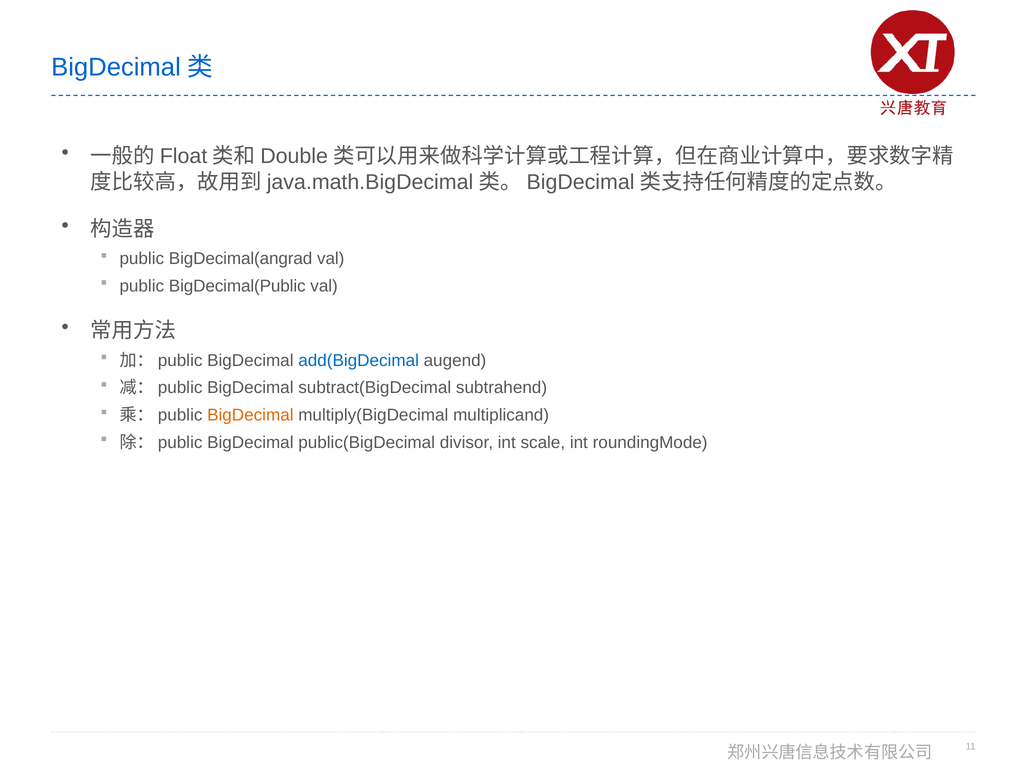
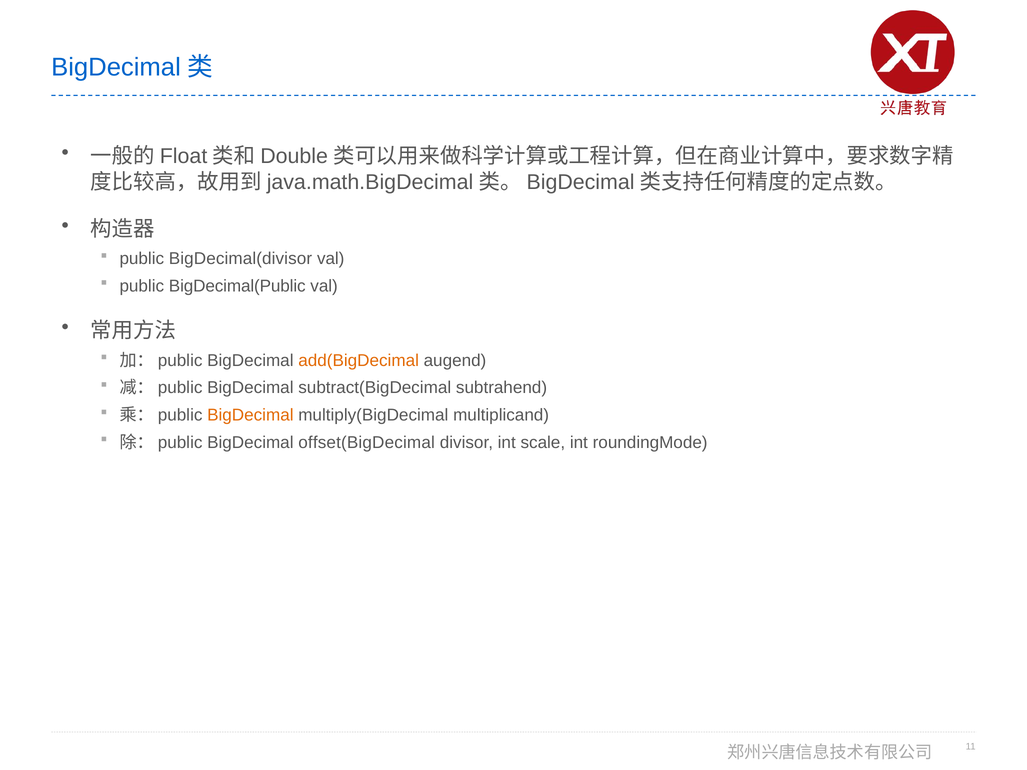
BigDecimal(angrad: BigDecimal(angrad -> BigDecimal(divisor
add(BigDecimal colour: blue -> orange
public(BigDecimal: public(BigDecimal -> offset(BigDecimal
